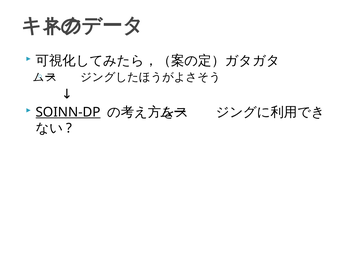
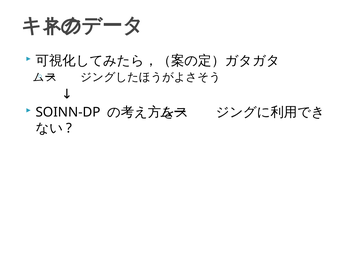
SOINN-DP underline: present -> none
